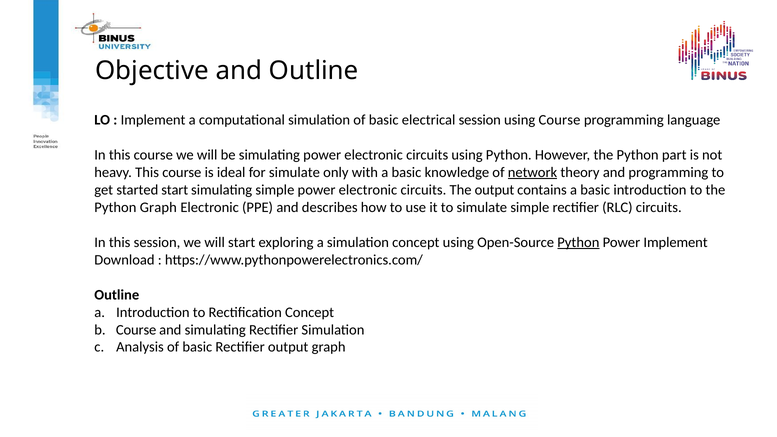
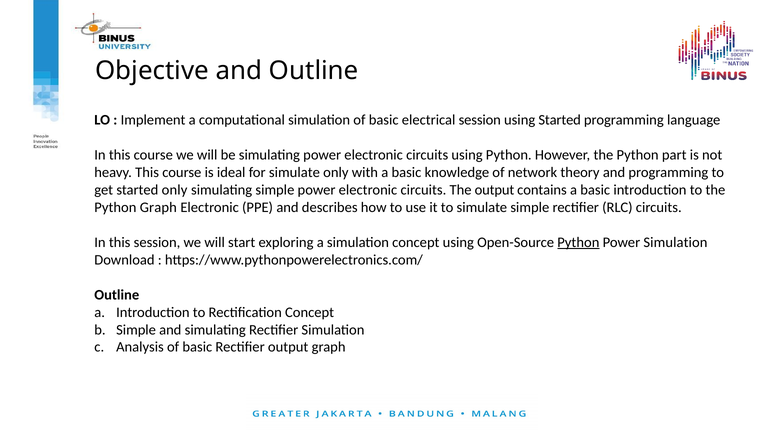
using Course: Course -> Started
network underline: present -> none
started start: start -> only
Power Implement: Implement -> Simulation
Course at (136, 330): Course -> Simple
